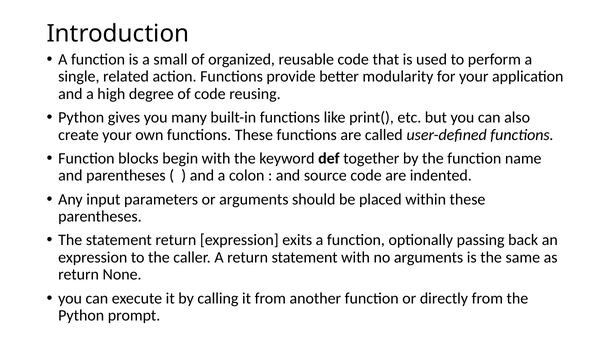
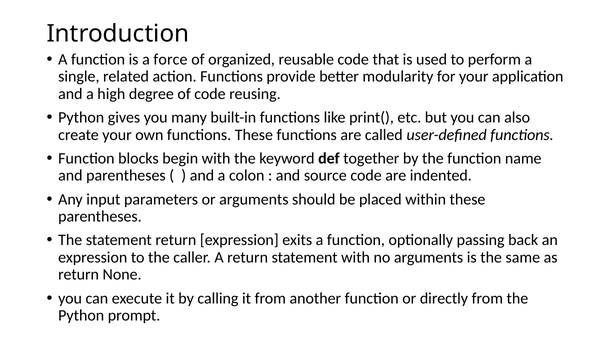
small: small -> force
